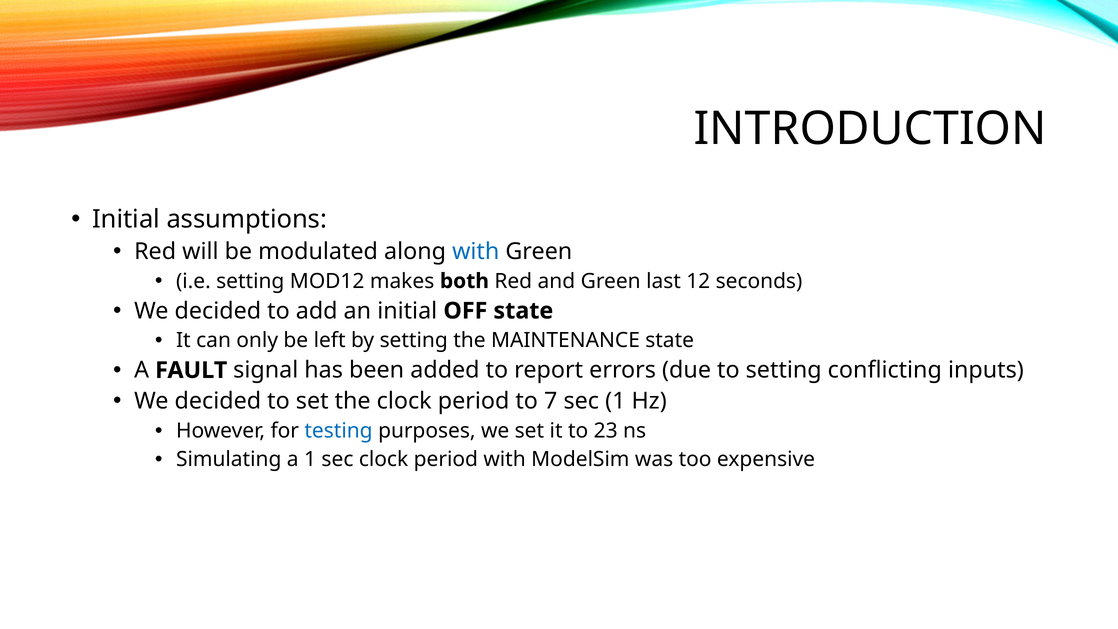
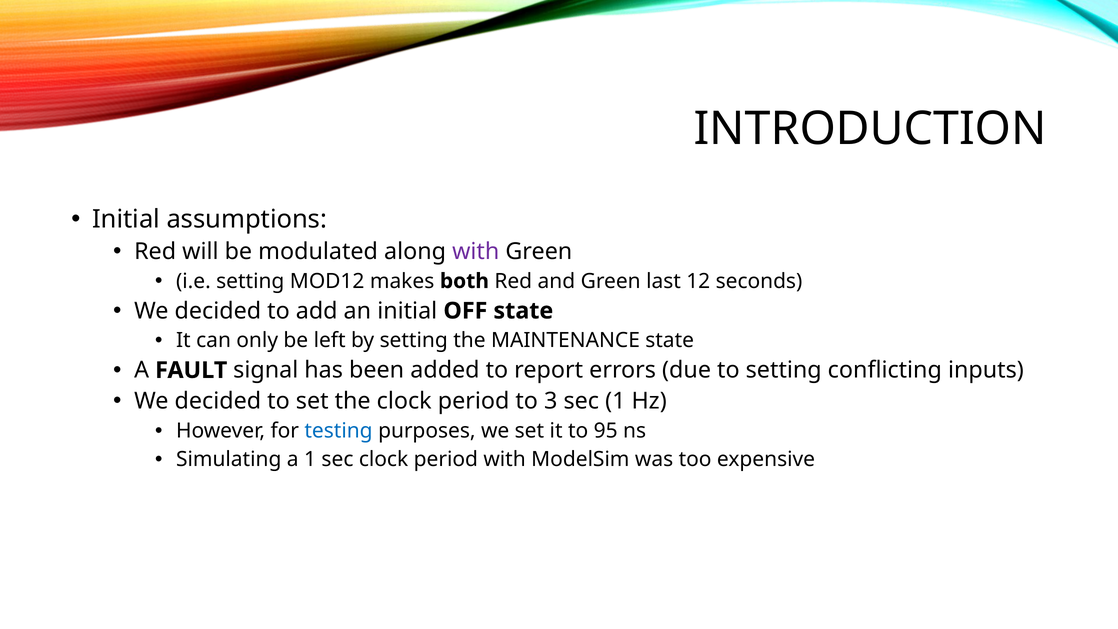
with at (476, 251) colour: blue -> purple
7: 7 -> 3
23: 23 -> 95
